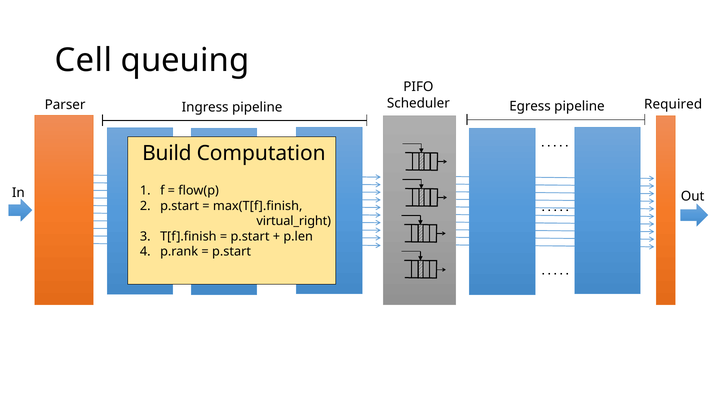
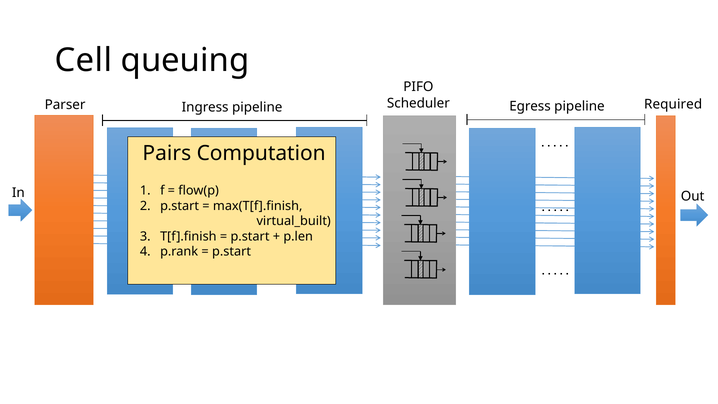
Build: Build -> Pairs
virtual_right: virtual_right -> virtual_built
